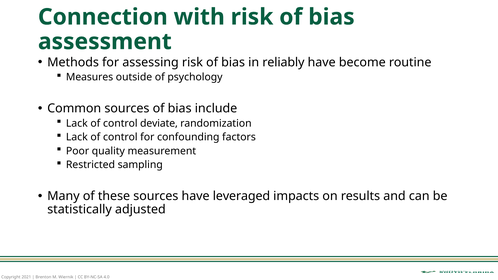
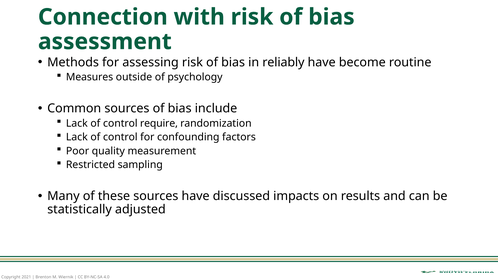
deviate: deviate -> require
leveraged: leveraged -> discussed
